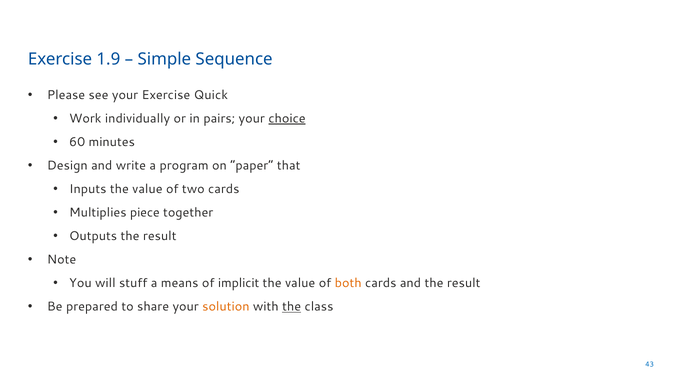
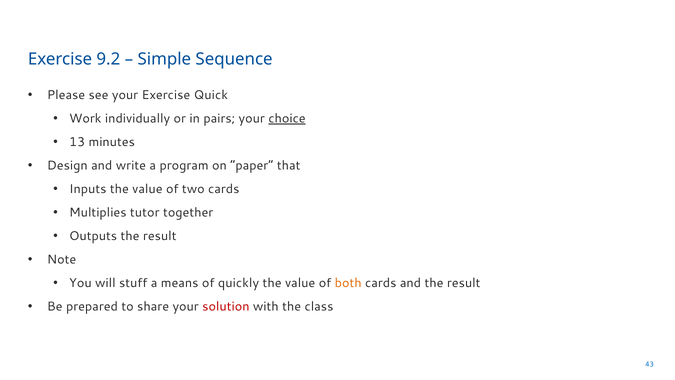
1.9: 1.9 -> 9.2
60: 60 -> 13
piece: piece -> tutor
implicit: implicit -> quickly
solution colour: orange -> red
the at (292, 306) underline: present -> none
